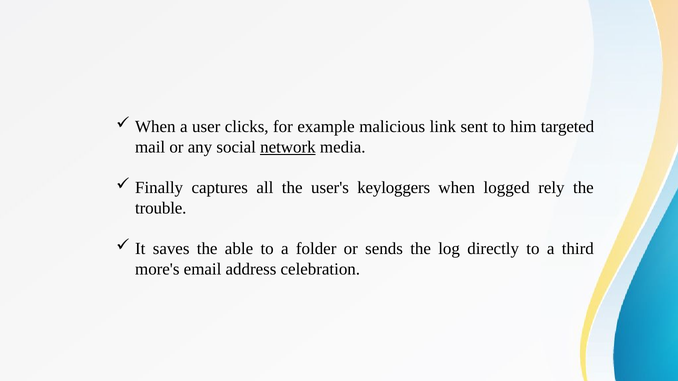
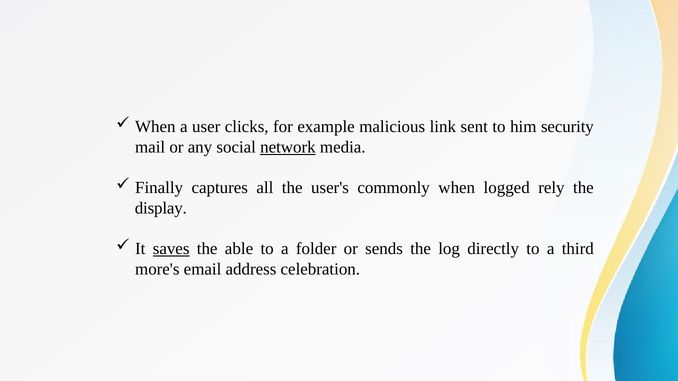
targeted: targeted -> security
keyloggers: keyloggers -> commonly
trouble: trouble -> display
saves underline: none -> present
